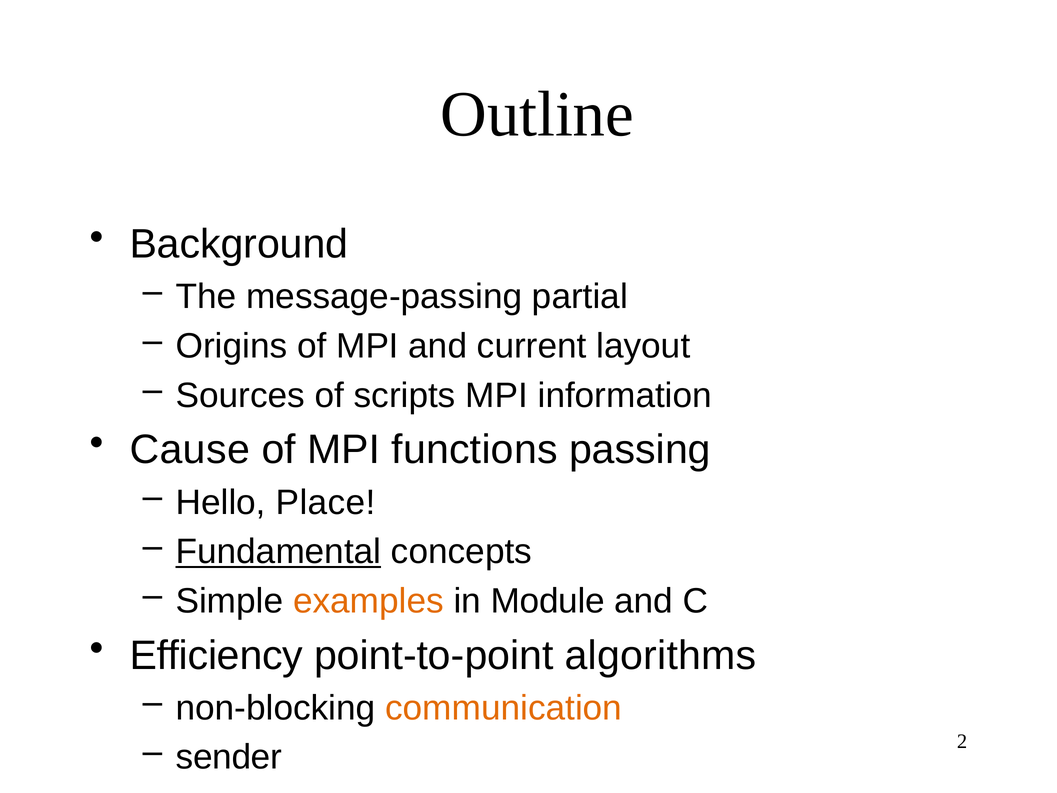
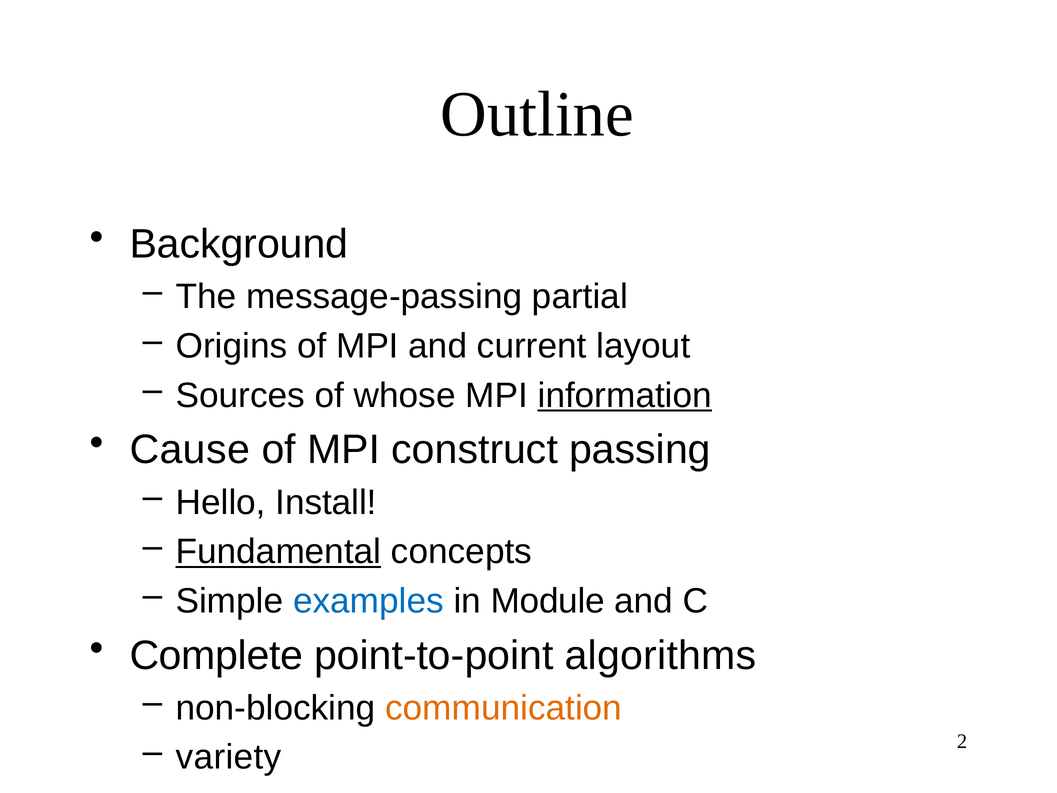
scripts: scripts -> whose
information underline: none -> present
functions: functions -> construct
Place: Place -> Install
examples colour: orange -> blue
Efficiency: Efficiency -> Complete
sender: sender -> variety
